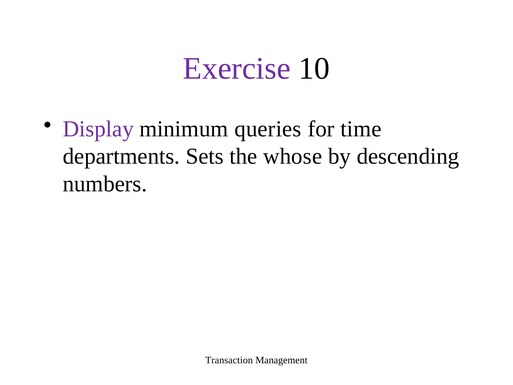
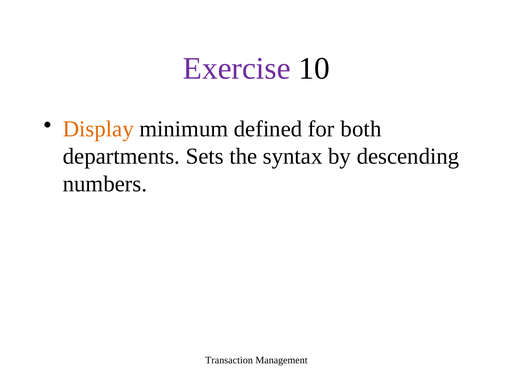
Display colour: purple -> orange
queries: queries -> defined
time: time -> both
whose: whose -> syntax
